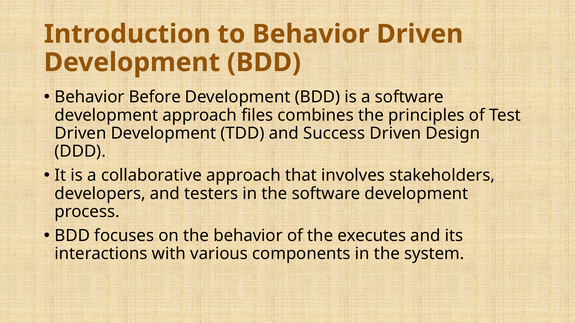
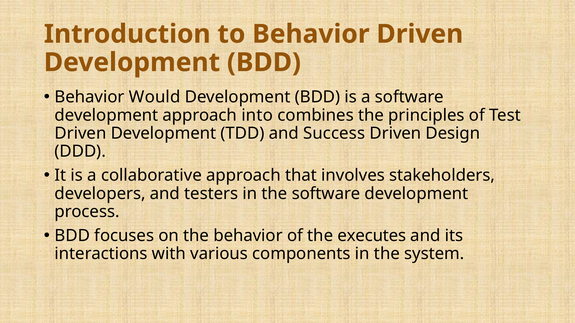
Before: Before -> Would
files: files -> into
